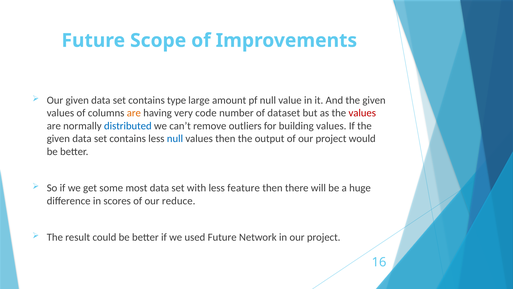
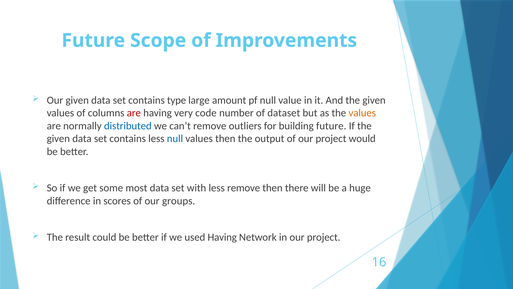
are at (134, 113) colour: orange -> red
values at (362, 113) colour: red -> orange
building values: values -> future
less feature: feature -> remove
reduce: reduce -> groups
used Future: Future -> Having
